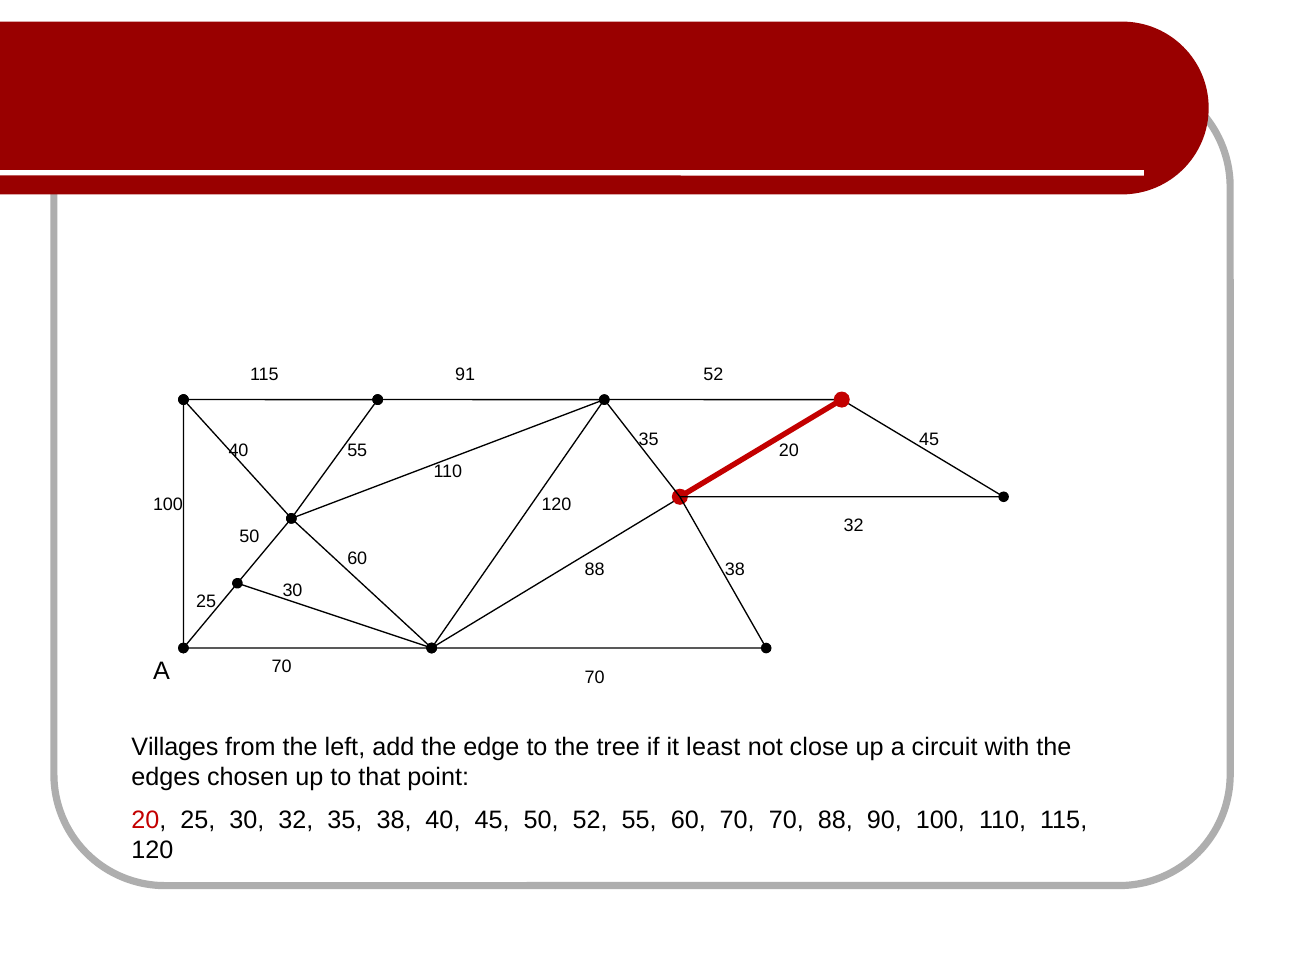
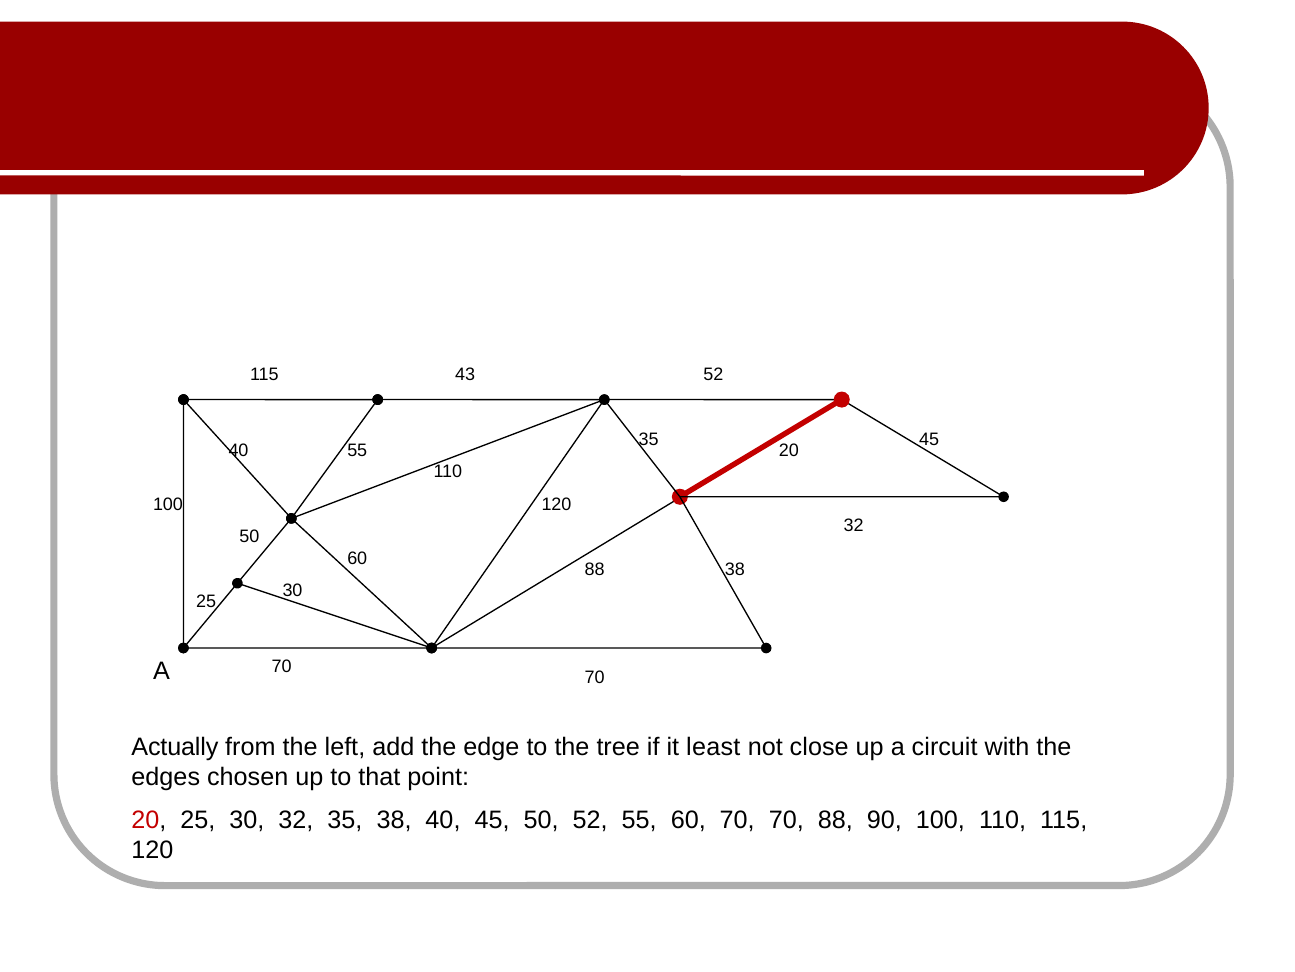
91: 91 -> 43
Villages: Villages -> Actually
